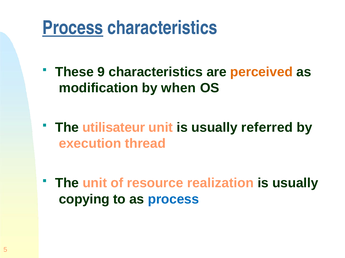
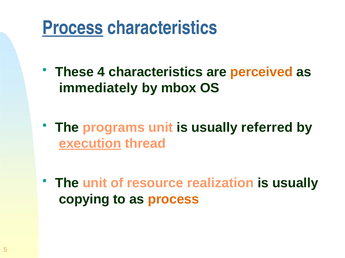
9: 9 -> 4
modification: modification -> immediately
when: when -> mbox
utilisateur: utilisateur -> programs
execution underline: none -> present
process at (173, 200) colour: blue -> orange
